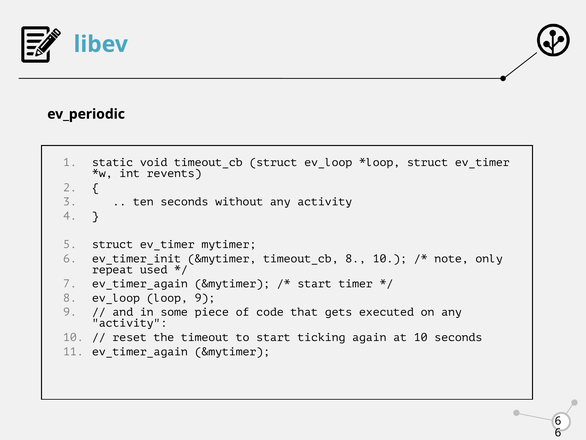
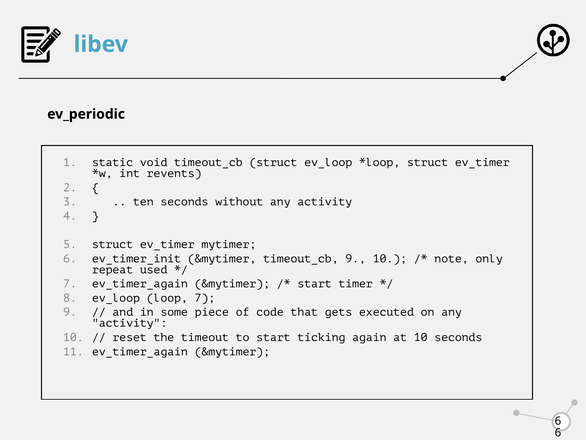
timeout_cb 8: 8 -> 9
loop 9: 9 -> 7
